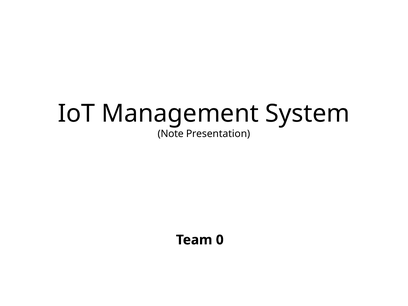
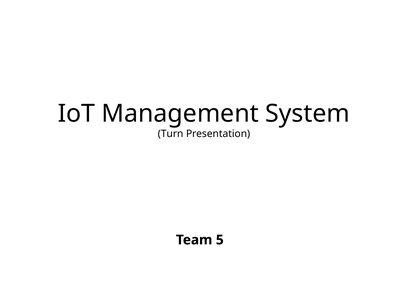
Note: Note -> Turn
0: 0 -> 5
